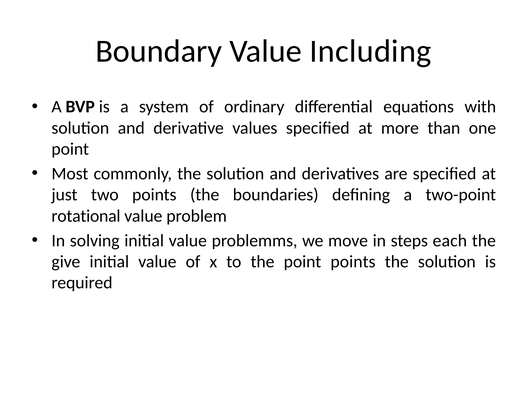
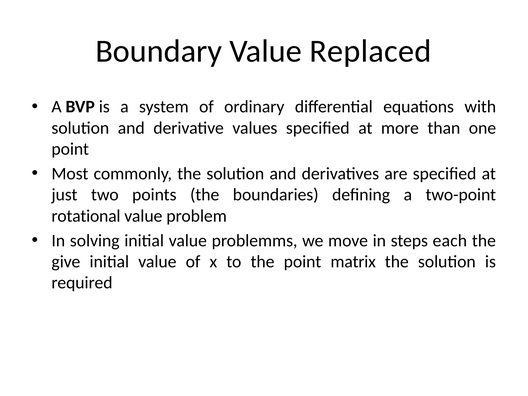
Including: Including -> Replaced
point points: points -> matrix
